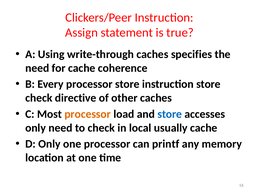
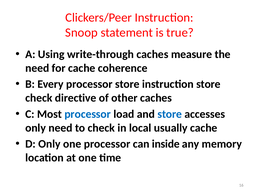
Assign: Assign -> Snoop
specifies: specifies -> measure
processor at (88, 114) colour: orange -> blue
printf: printf -> inside
